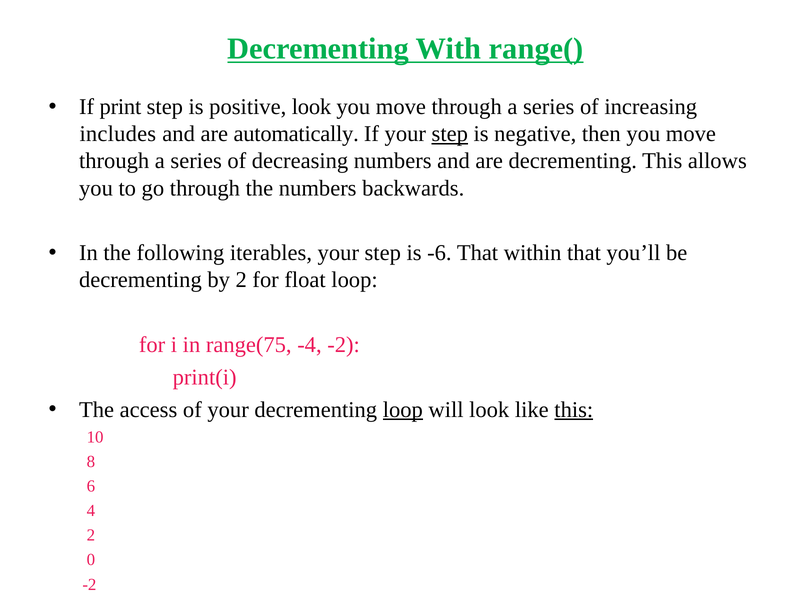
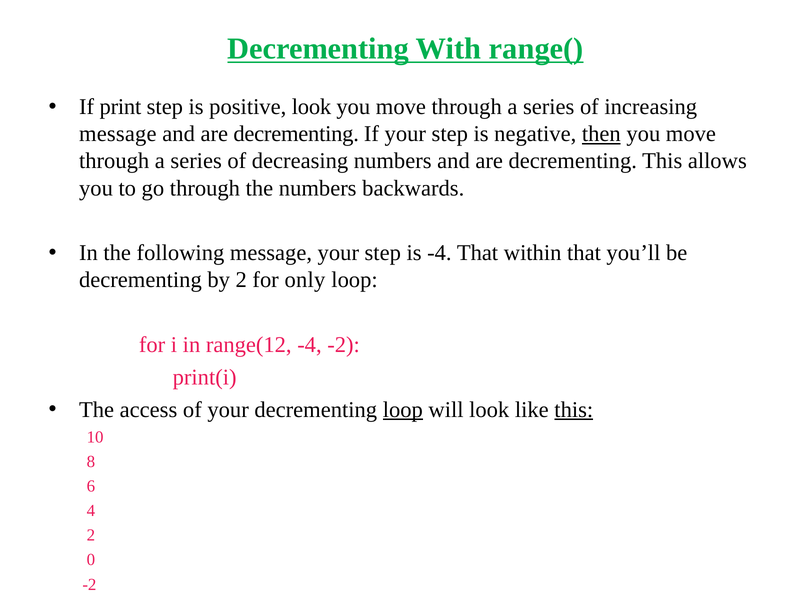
includes at (118, 134): includes -> message
automatically at (296, 134): automatically -> decrementing
step at (450, 134) underline: present -> none
then underline: none -> present
following iterables: iterables -> message
is -6: -6 -> -4
float: float -> only
range(75: range(75 -> range(12
